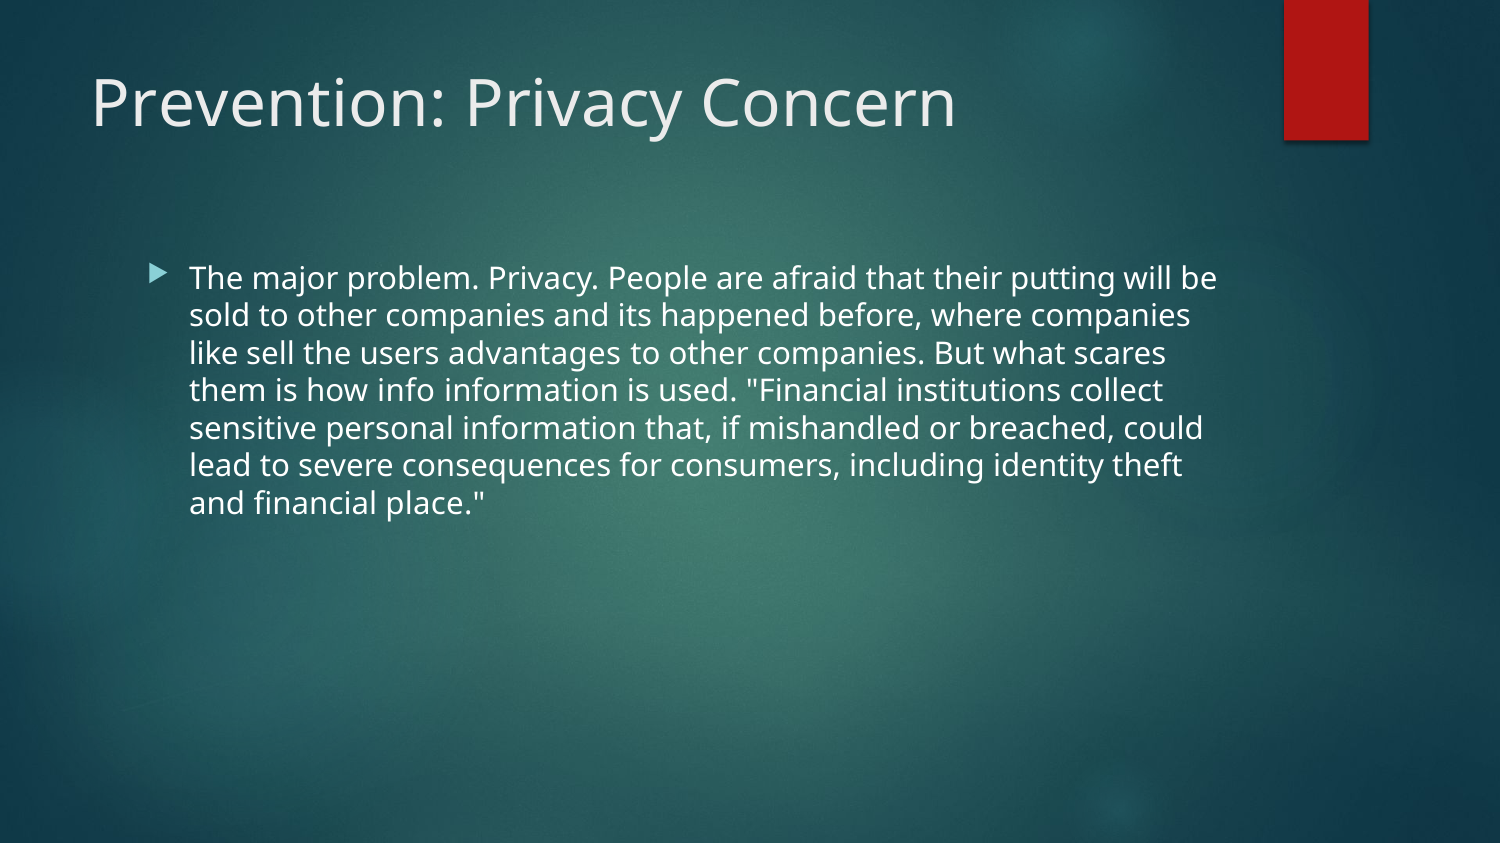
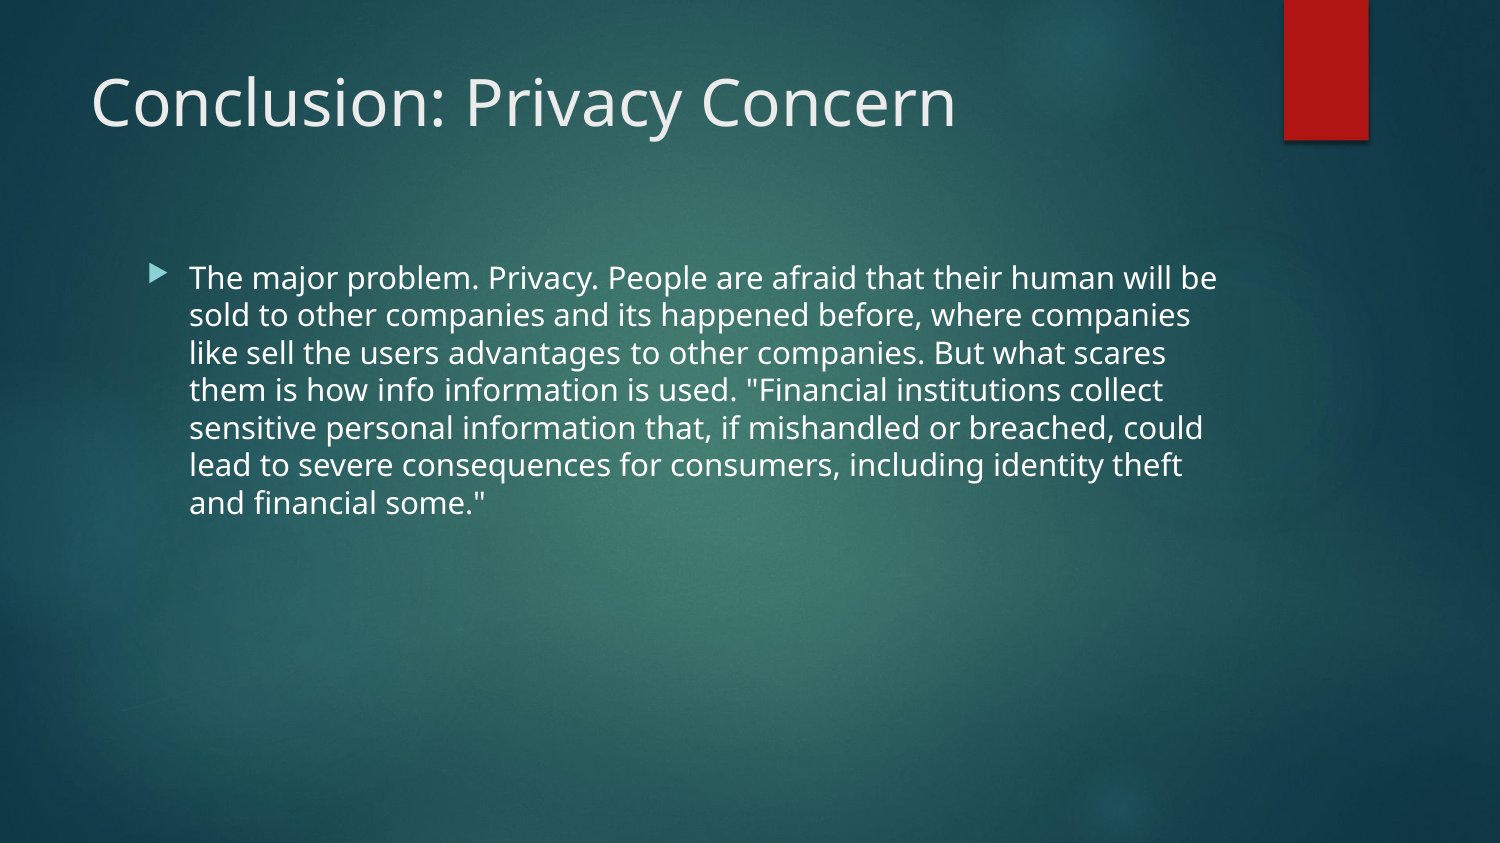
Prevention: Prevention -> Conclusion
putting: putting -> human
place: place -> some
